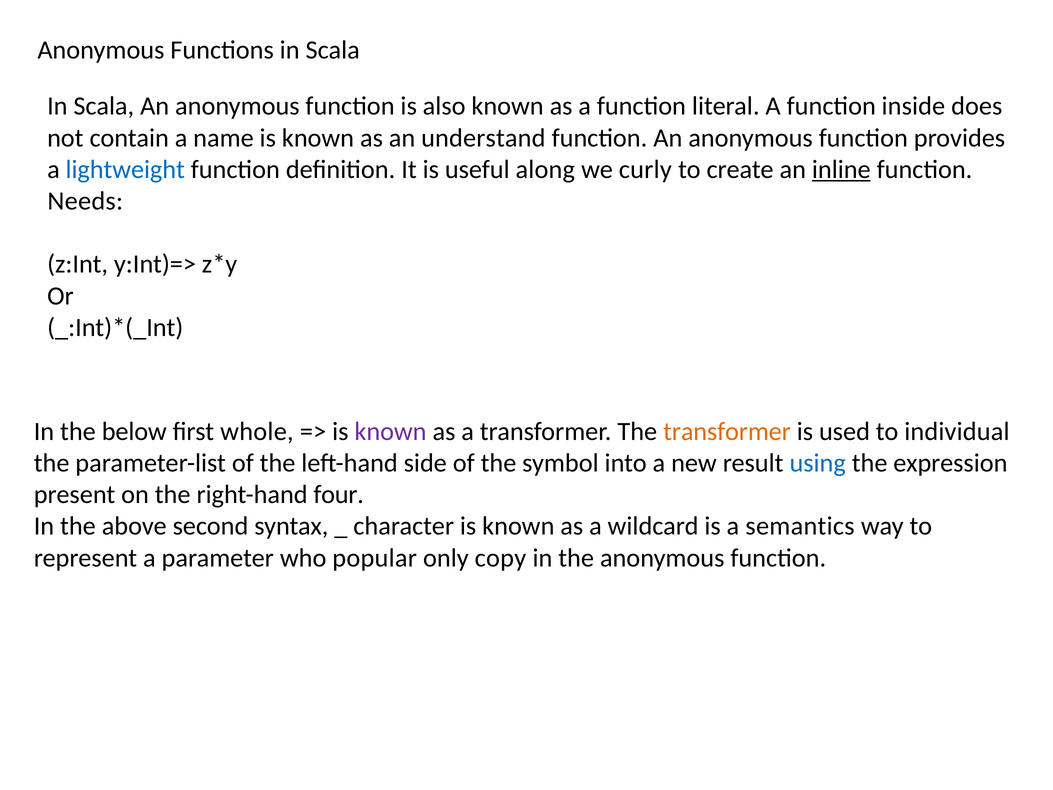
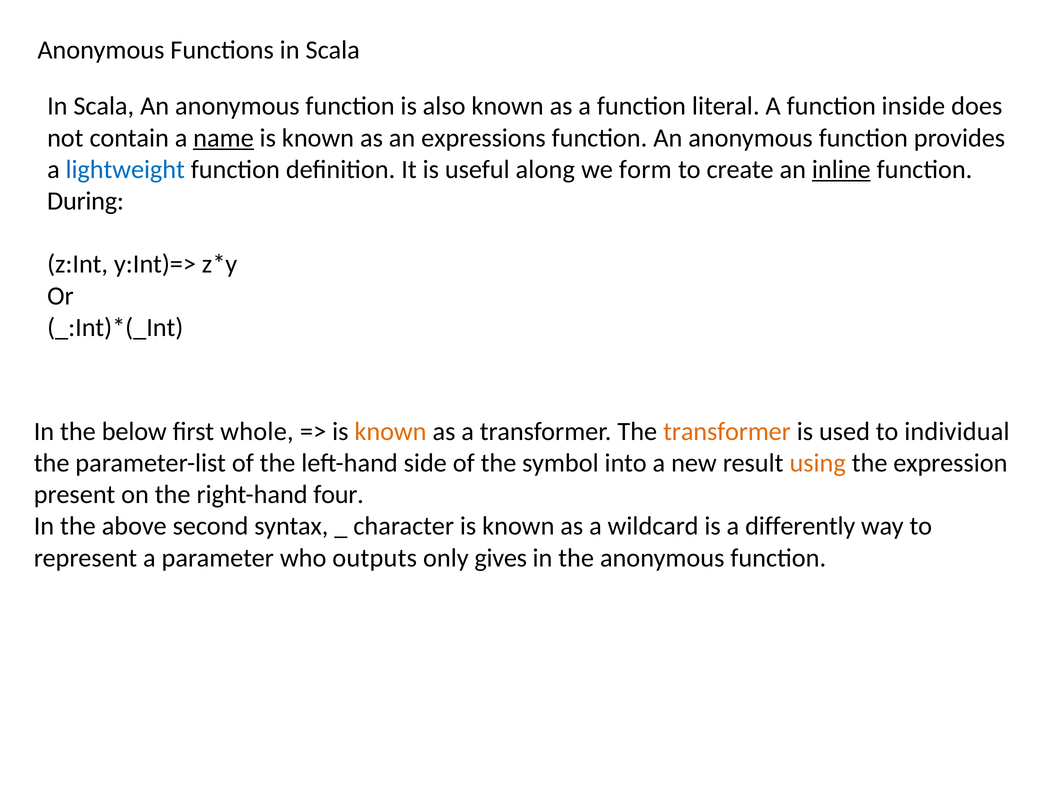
name underline: none -> present
understand: understand -> expressions
curly: curly -> form
Needs: Needs -> During
known at (391, 431) colour: purple -> orange
using colour: blue -> orange
semantics: semantics -> differently
popular: popular -> outputs
copy: copy -> gives
